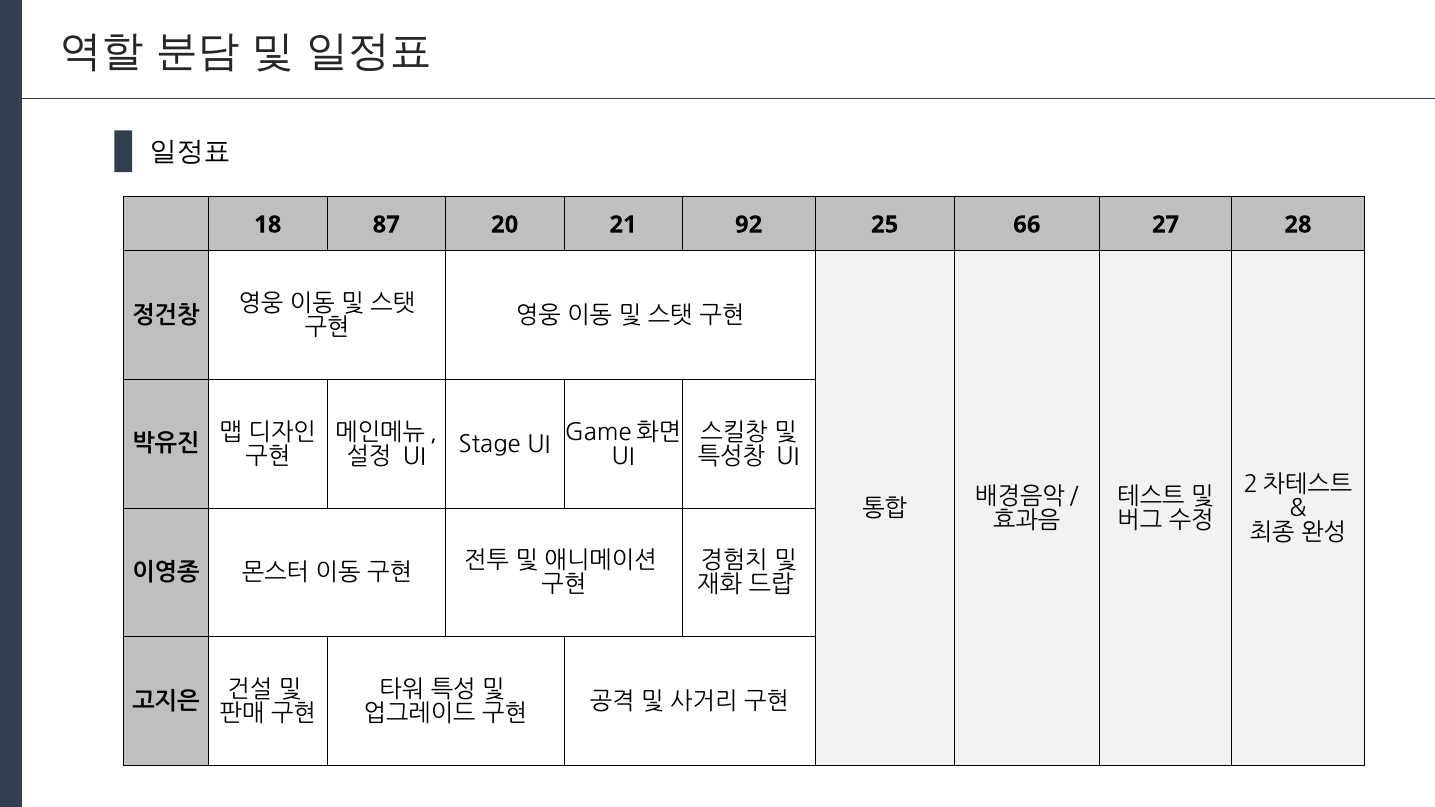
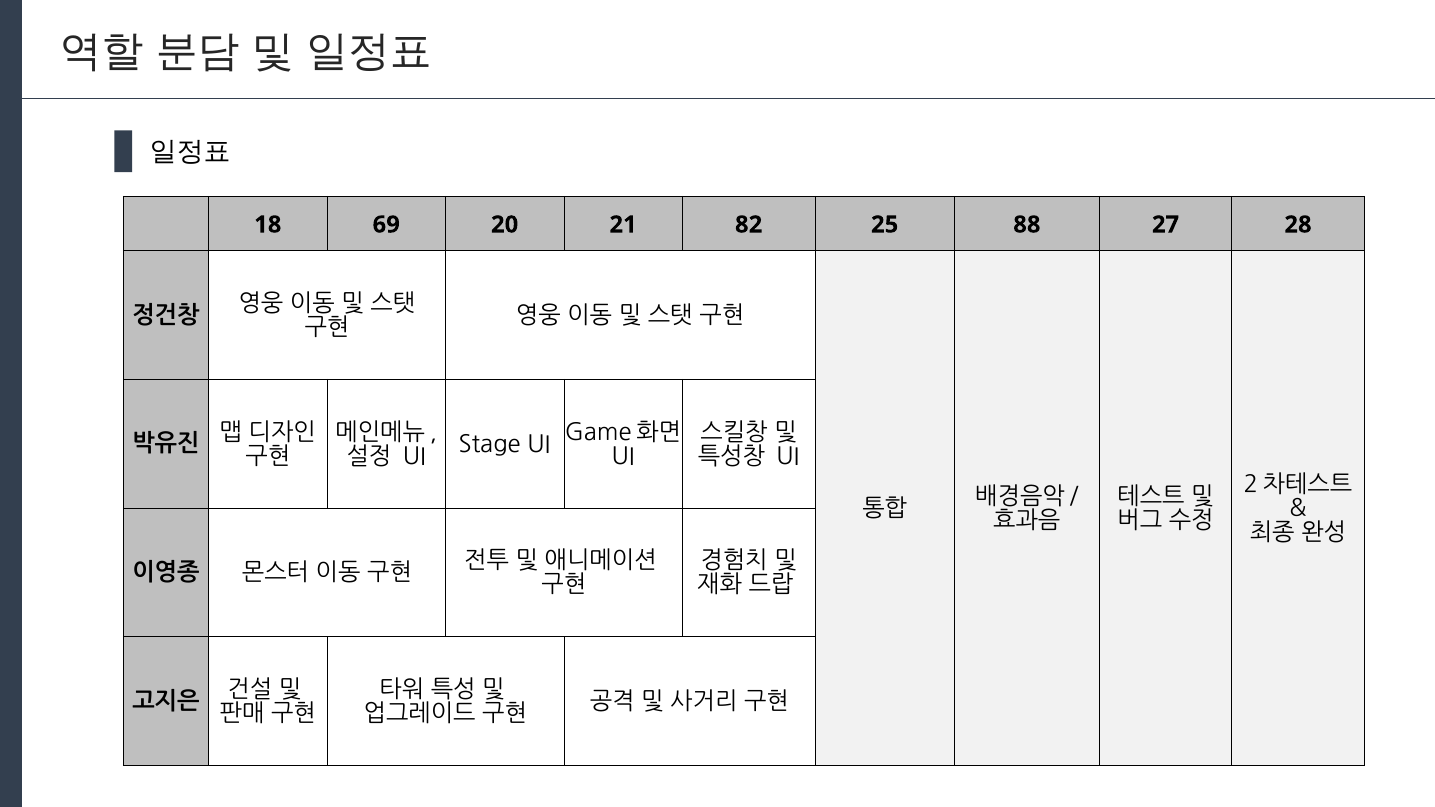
87: 87 -> 69
92: 92 -> 82
66: 66 -> 88
